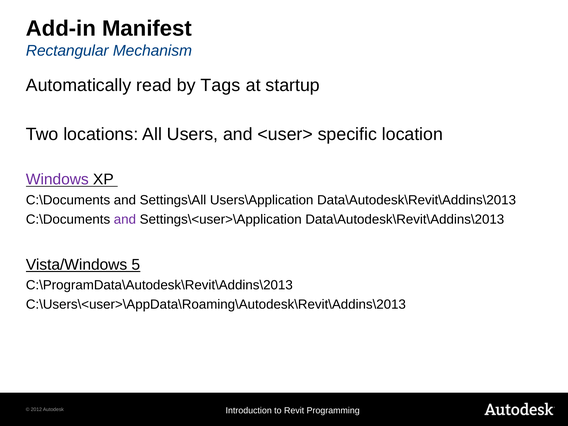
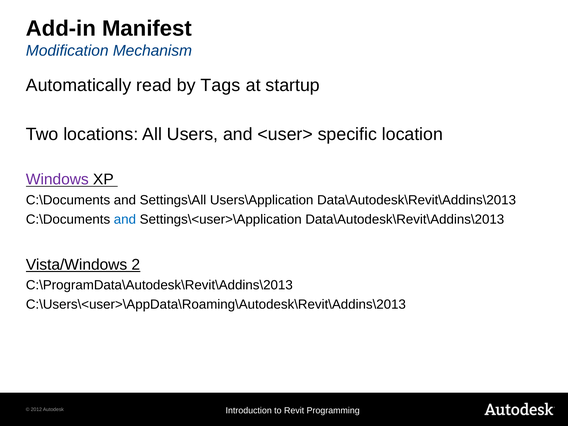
Rectangular: Rectangular -> Modification
and at (125, 219) colour: purple -> blue
5: 5 -> 2
